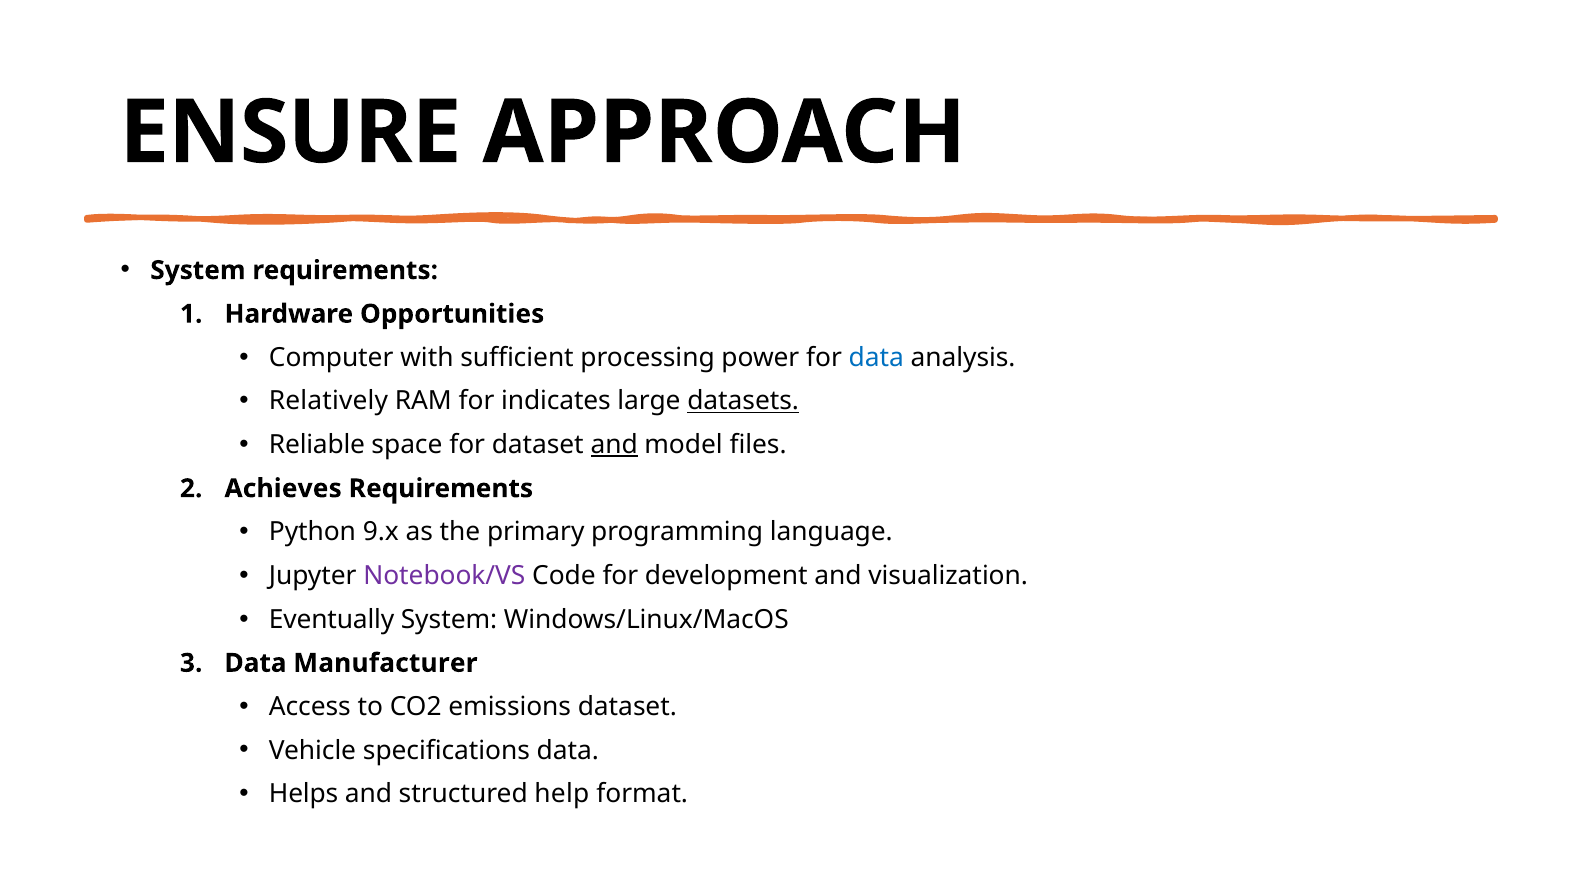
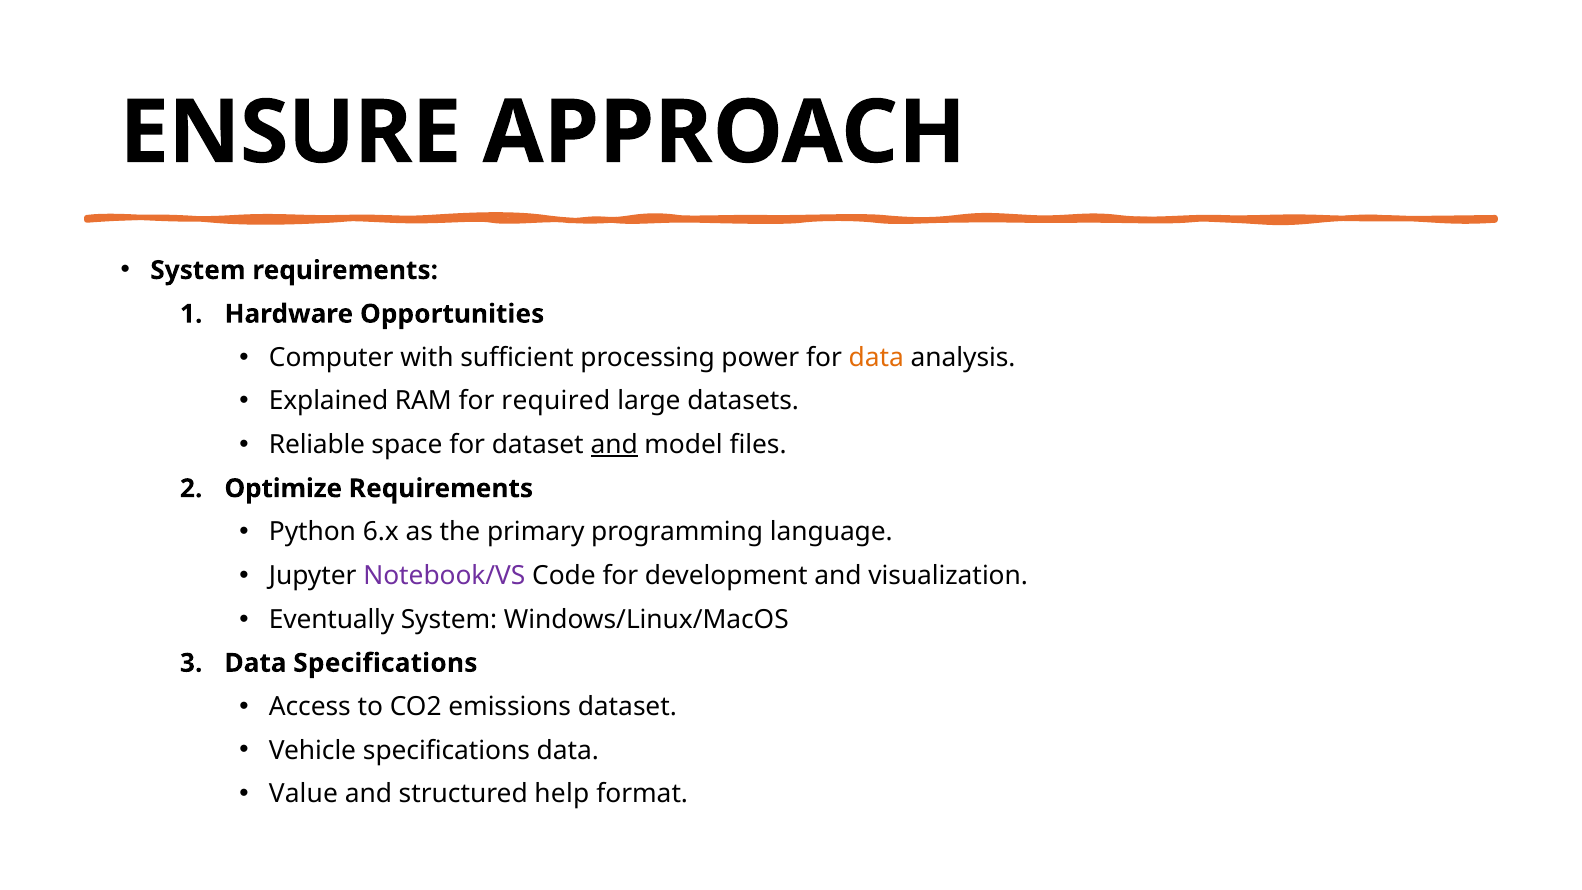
data at (876, 358) colour: blue -> orange
Relatively: Relatively -> Explained
indicates: indicates -> required
datasets underline: present -> none
Achieves: Achieves -> Optimize
9.x: 9.x -> 6.x
Data Manufacturer: Manufacturer -> Specifications
Helps: Helps -> Value
